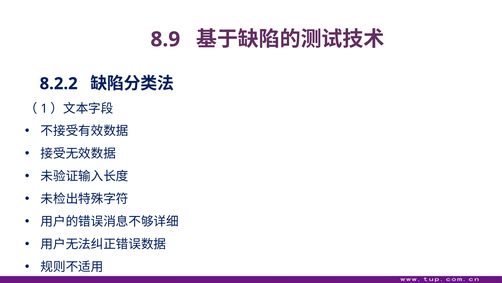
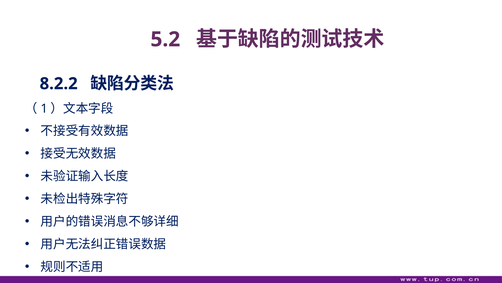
8.9: 8.9 -> 5.2
